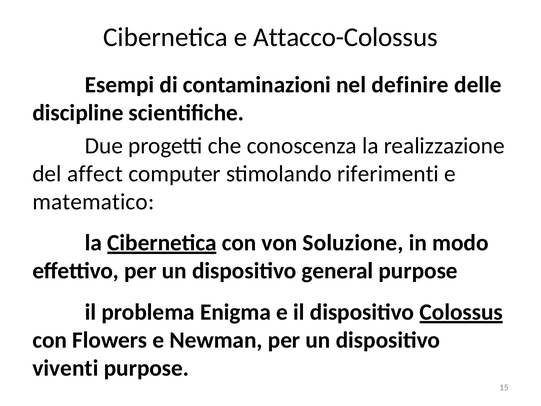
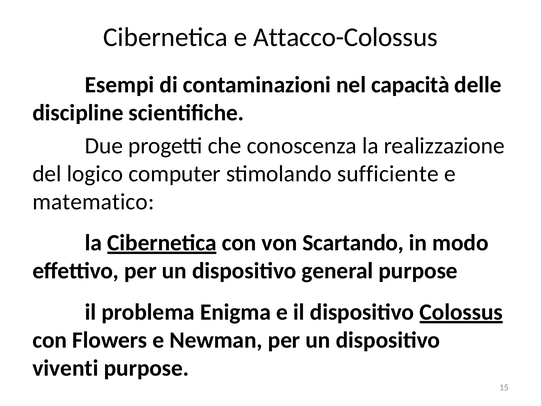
definire: definire -> capacità
affect: affect -> logico
riferimenti: riferimenti -> sufficiente
Soluzione: Soluzione -> Scartando
